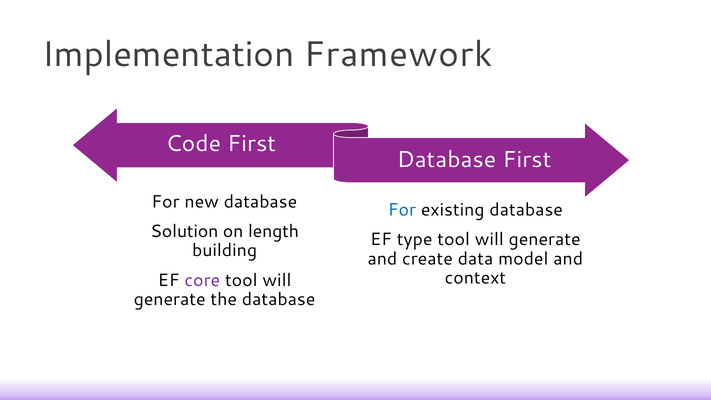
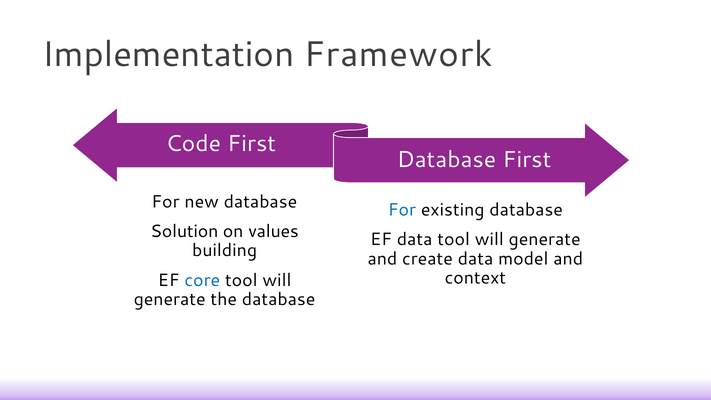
length: length -> values
EF type: type -> data
core colour: purple -> blue
